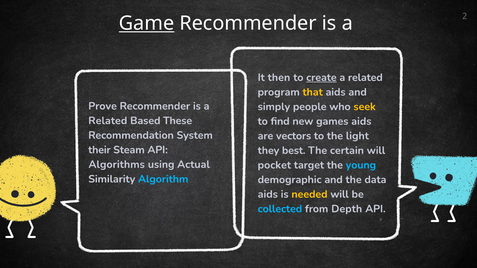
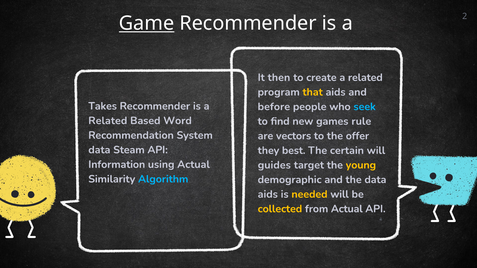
create underline: present -> none
Prove: Prove -> Takes
simply: simply -> before
seek colour: yellow -> light blue
These: These -> Word
games aids: aids -> rule
light: light -> offer
their at (99, 150): their -> data
Algorithms: Algorithms -> Information
pocket: pocket -> guides
young colour: light blue -> yellow
collected colour: light blue -> yellow
from Depth: Depth -> Actual
